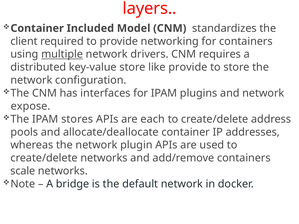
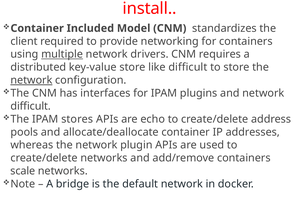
layers: layers -> install
like provide: provide -> difficult
network at (31, 80) underline: none -> present
expose at (31, 106): expose -> difficult
each: each -> echo
